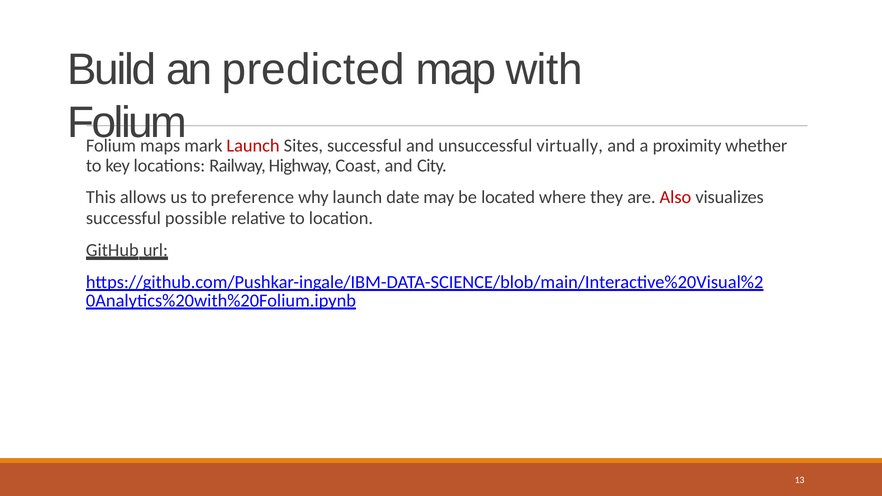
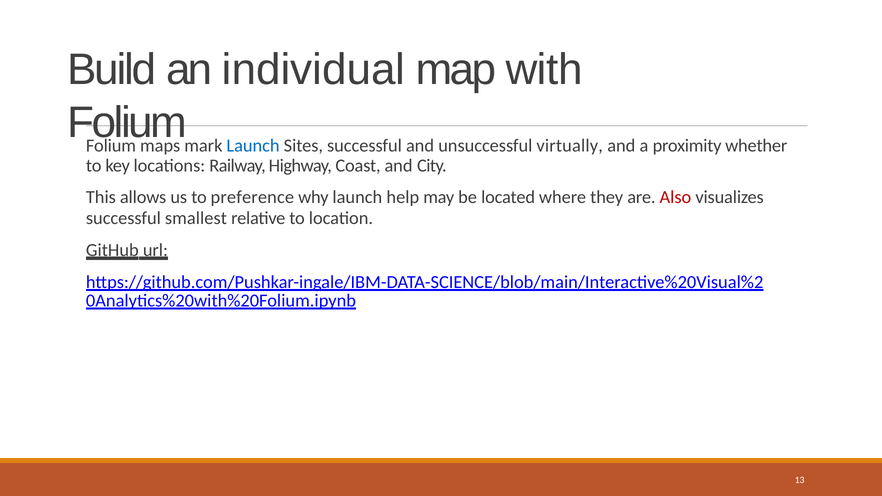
predicted: predicted -> individual
Launch at (253, 146) colour: red -> blue
date: date -> help
possible: possible -> smallest
